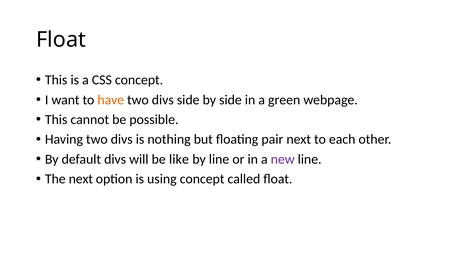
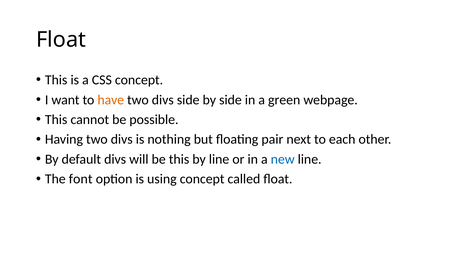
be like: like -> this
new colour: purple -> blue
The next: next -> font
